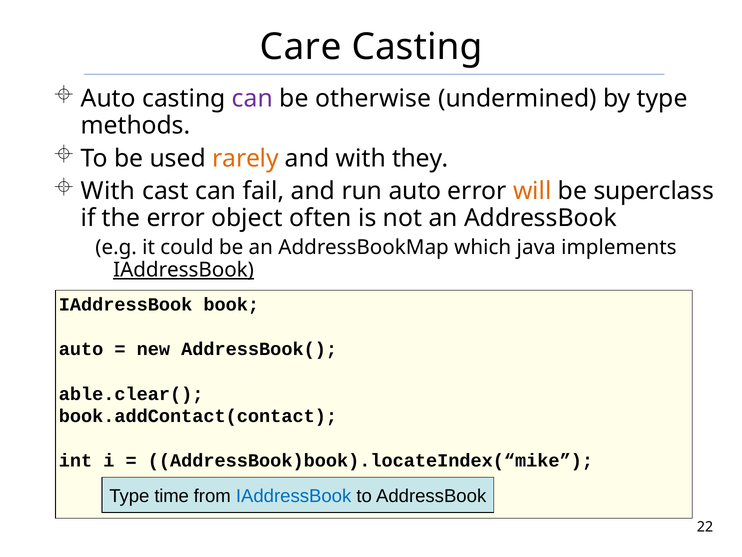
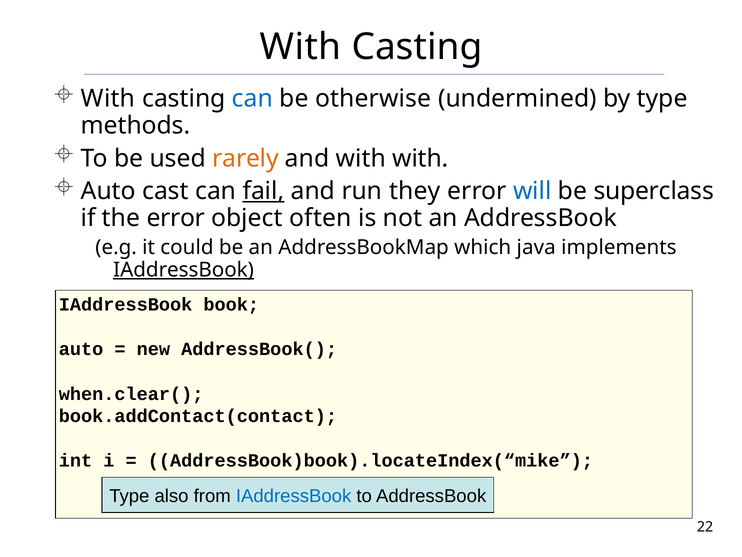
Care at (301, 47): Care -> With
Auto at (108, 99): Auto -> With
can at (252, 99) colour: purple -> blue
with they: they -> with
With at (108, 191): With -> Auto
fail underline: none -> present
run auto: auto -> they
will colour: orange -> blue
able.clear(: able.clear( -> when.clear(
time: time -> also
